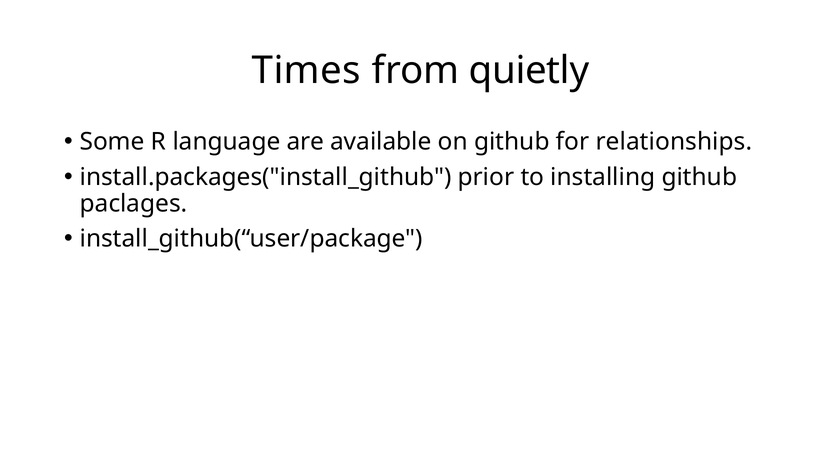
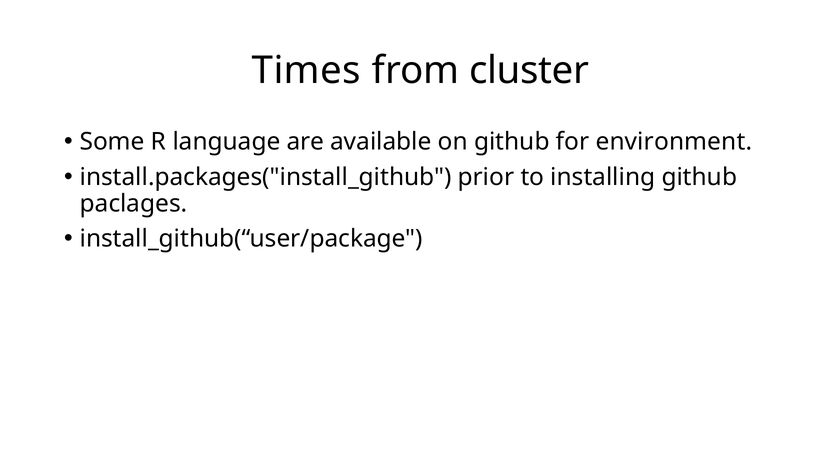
quietly: quietly -> cluster
relationships: relationships -> environment
